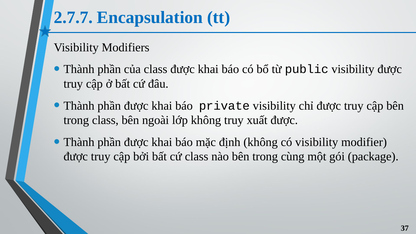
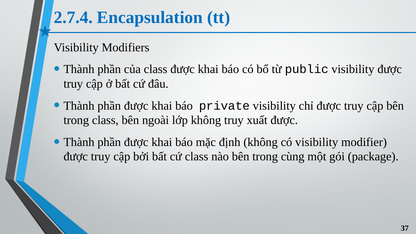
2.7.7: 2.7.7 -> 2.7.4
